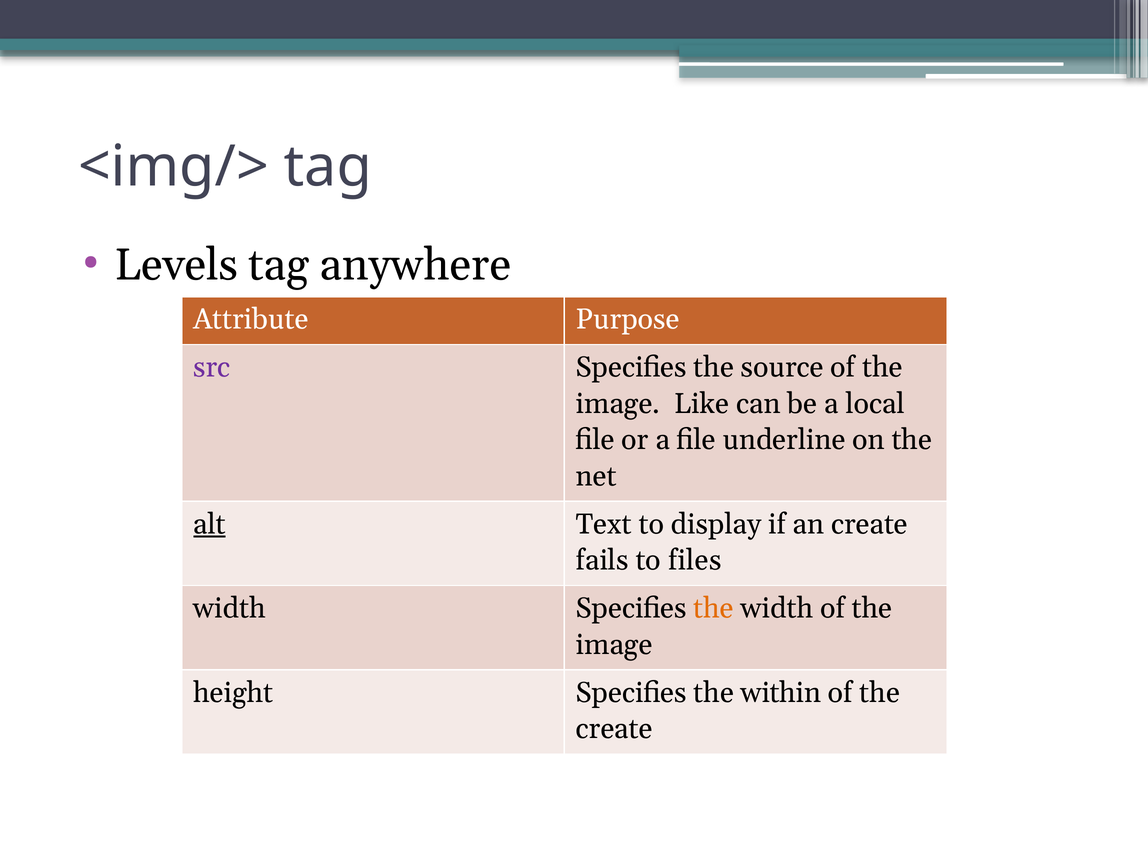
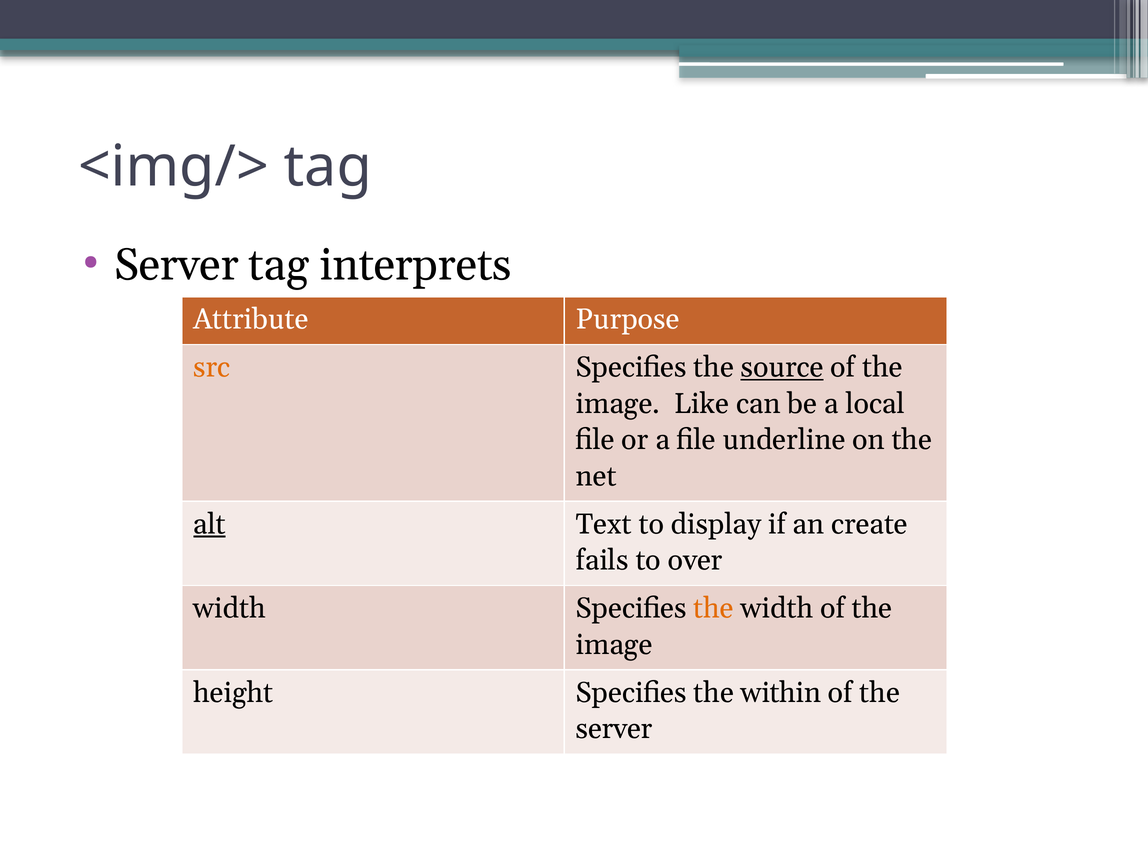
Levels at (176, 265): Levels -> Server
anywhere: anywhere -> interprets
src colour: purple -> orange
source underline: none -> present
files: files -> over
create at (614, 729): create -> server
